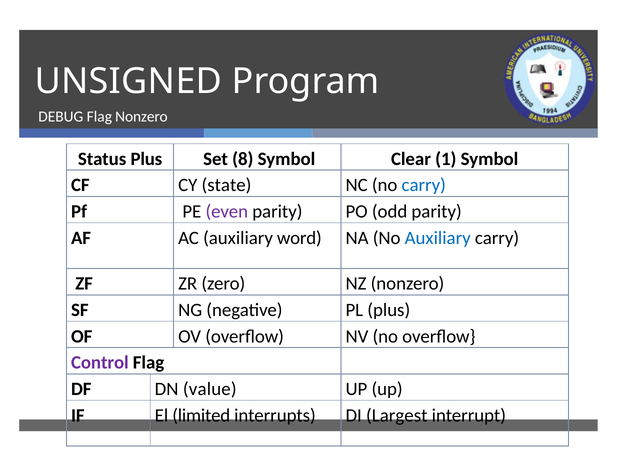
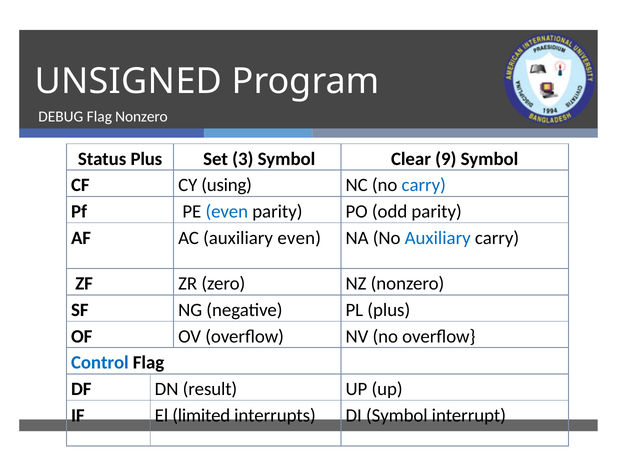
8: 8 -> 3
1: 1 -> 9
state: state -> using
even at (227, 212) colour: purple -> blue
auxiliary word: word -> even
Control colour: purple -> blue
value: value -> result
DI Largest: Largest -> Symbol
